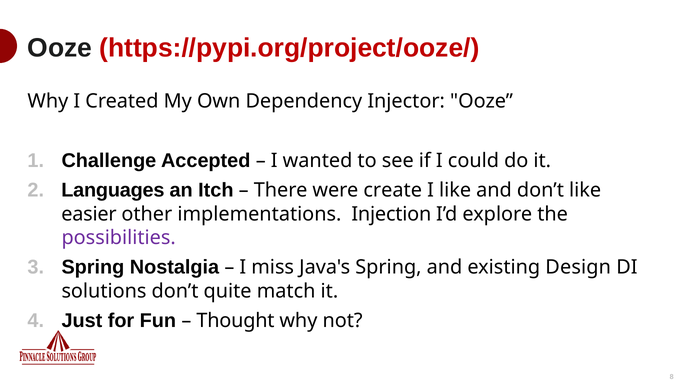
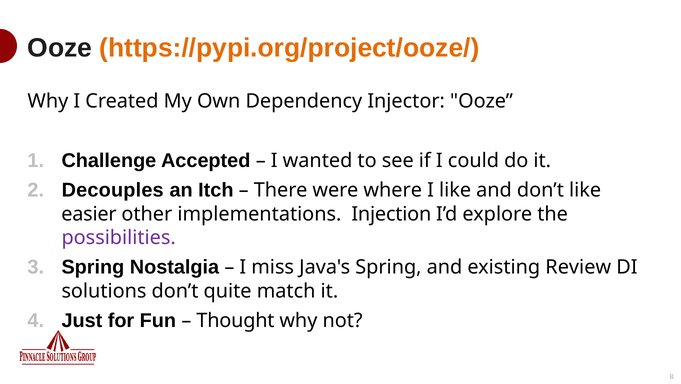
https://pypi.org/project/ooze/ colour: red -> orange
Languages: Languages -> Decouples
create: create -> where
Design: Design -> Review
